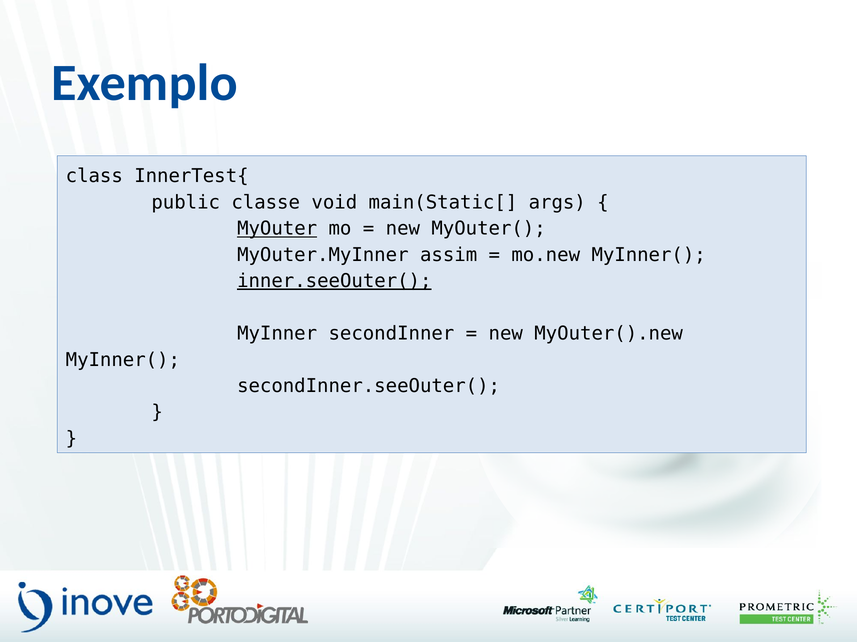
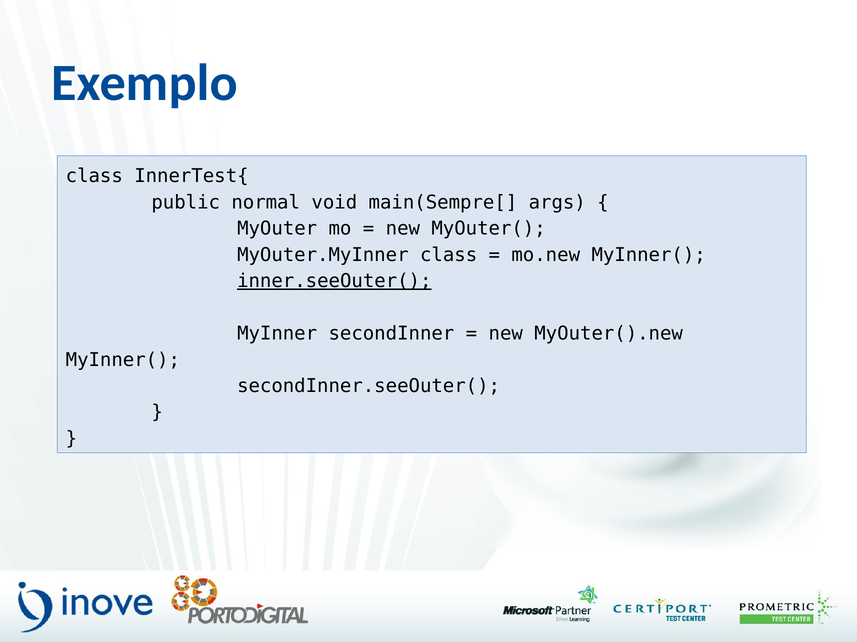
classe: classe -> normal
main(Static[: main(Static[ -> main(Sempre[
MyOuter underline: present -> none
MyOuter.MyInner assim: assim -> class
